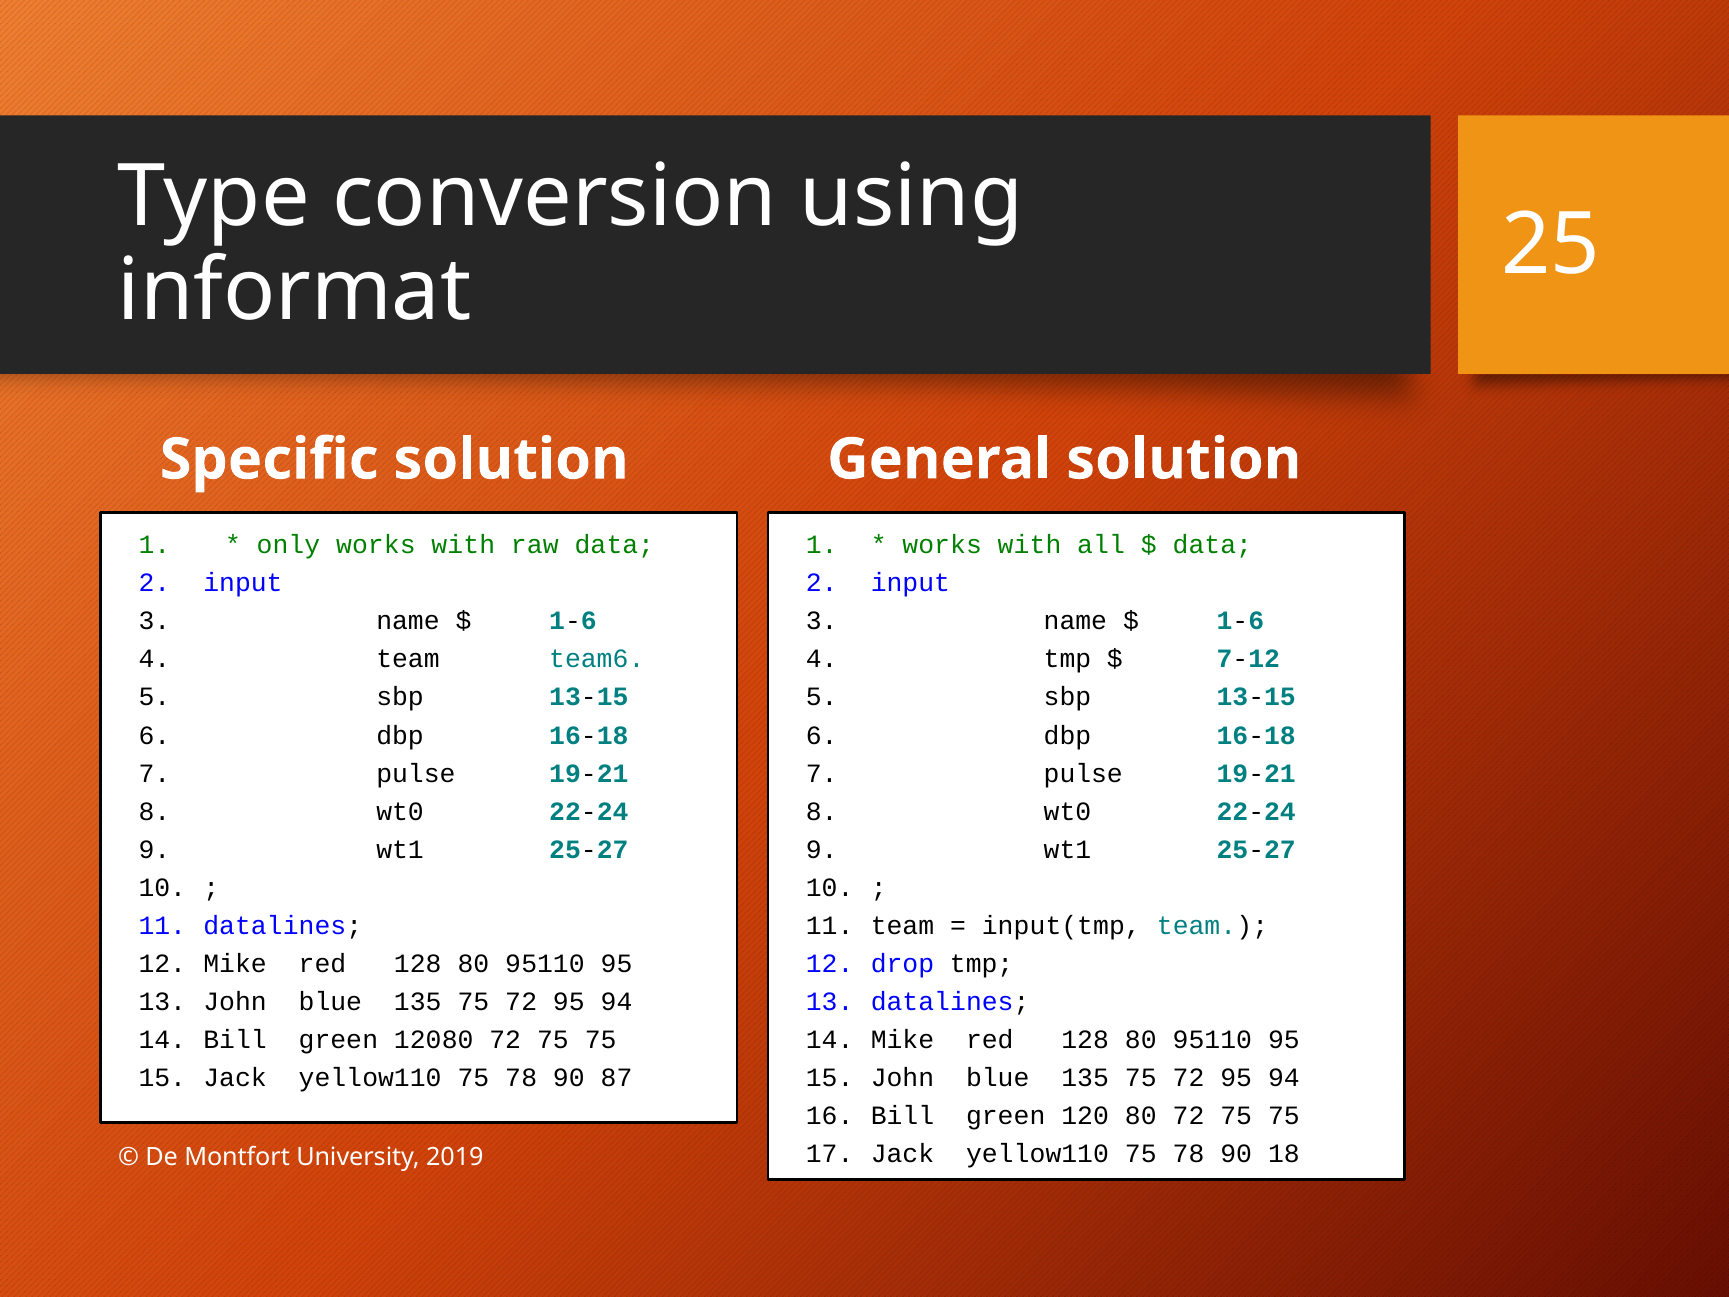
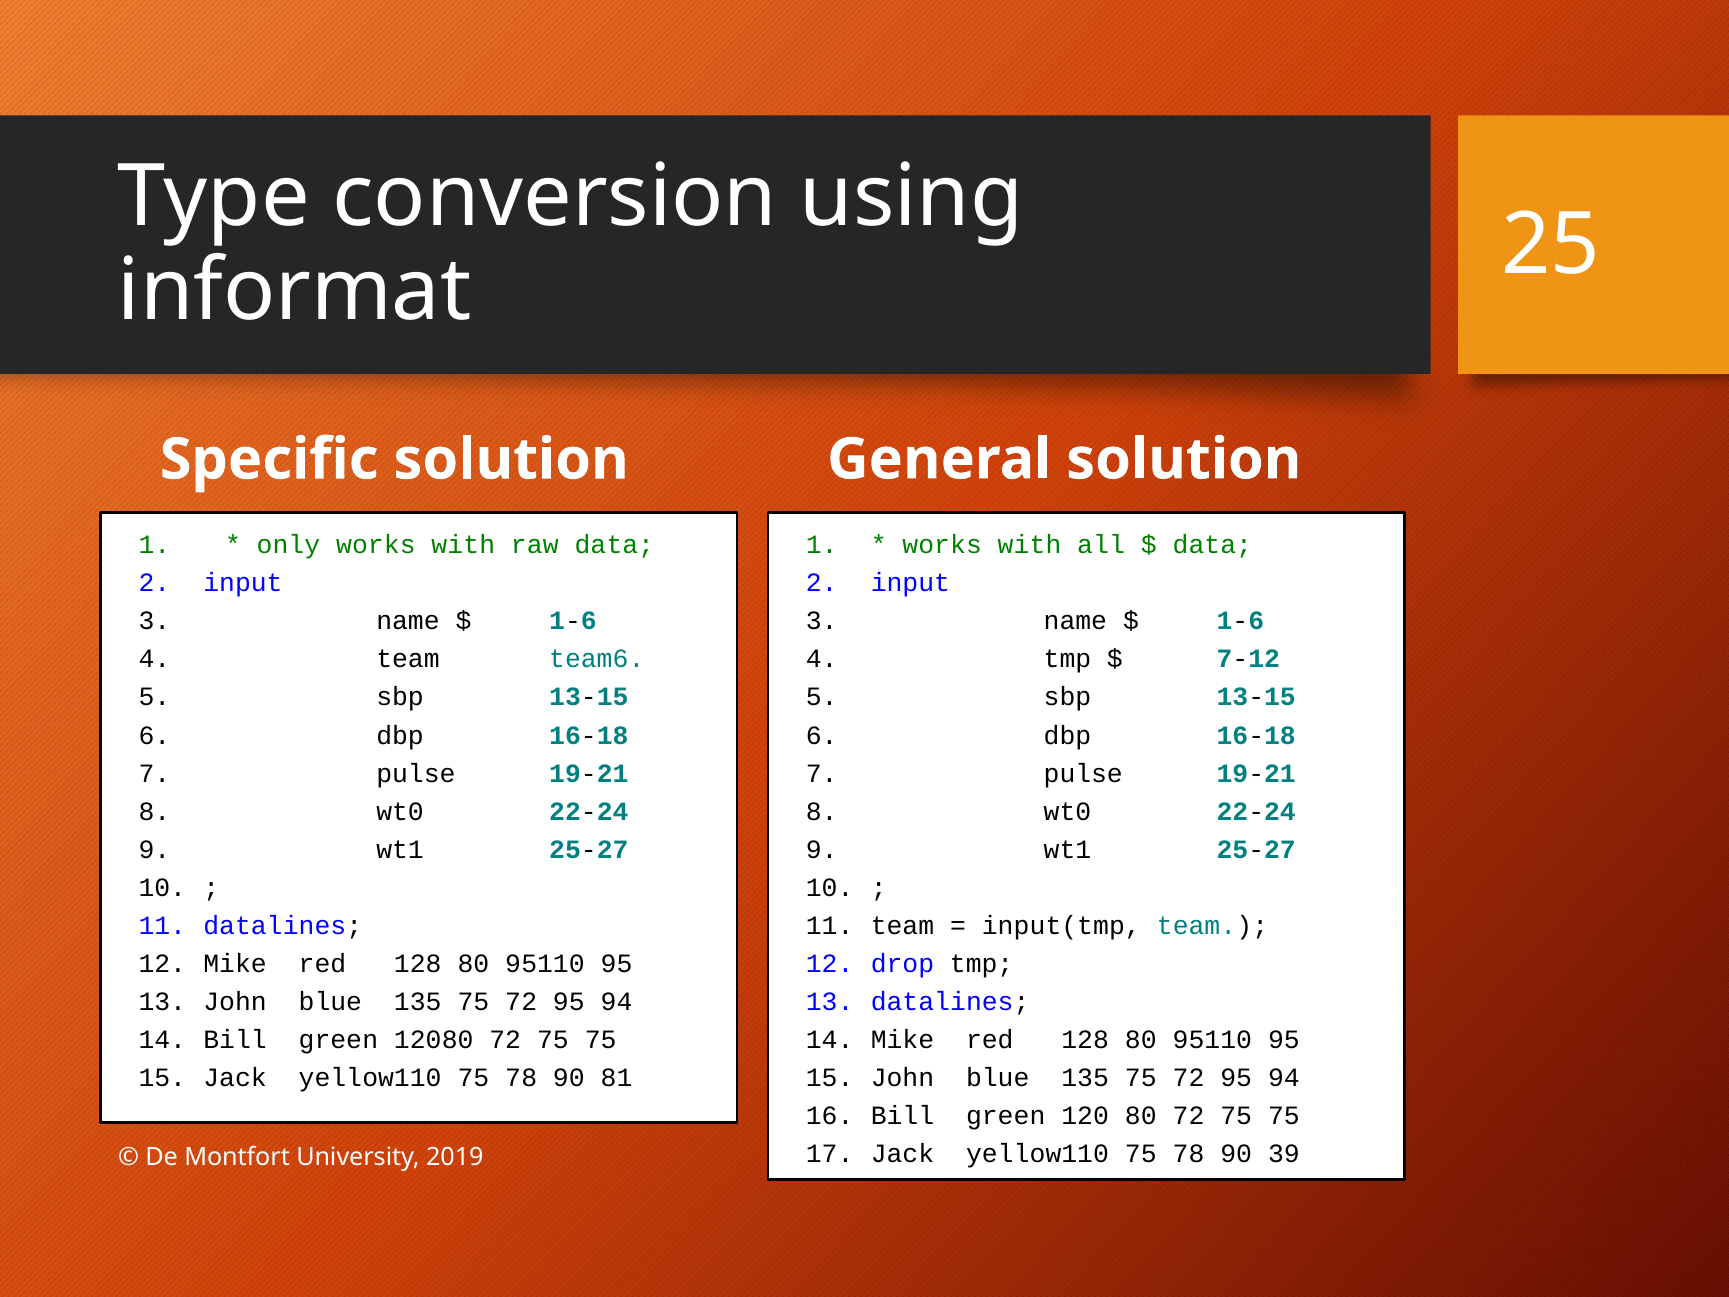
87: 87 -> 81
18: 18 -> 39
